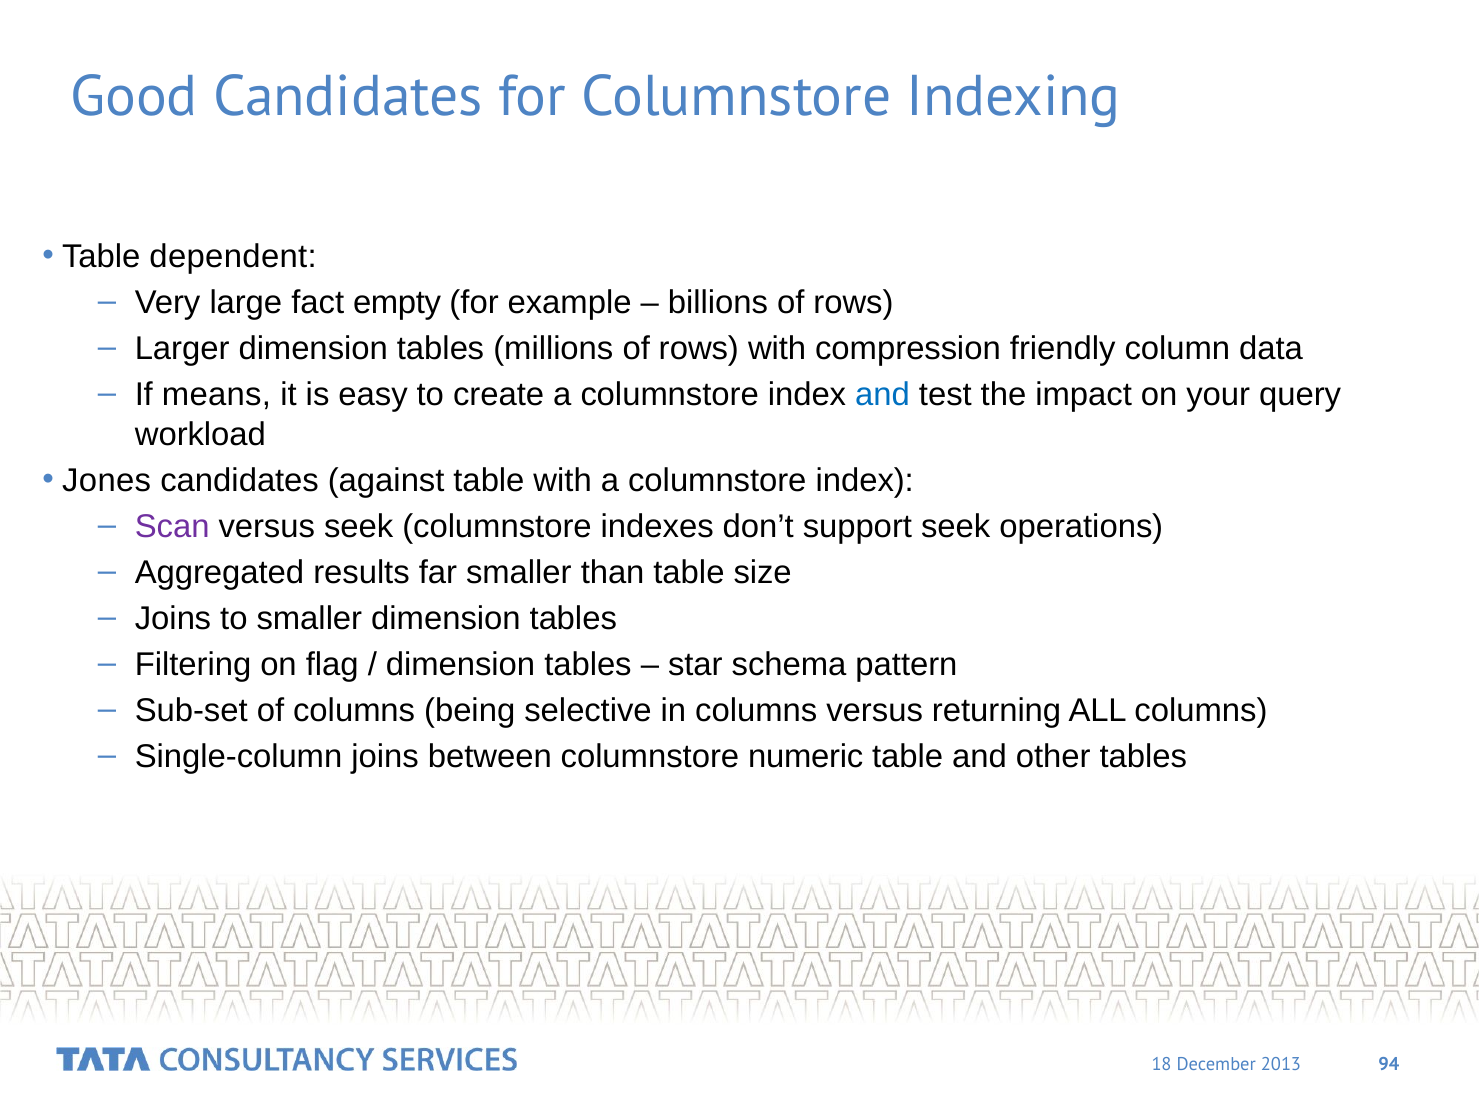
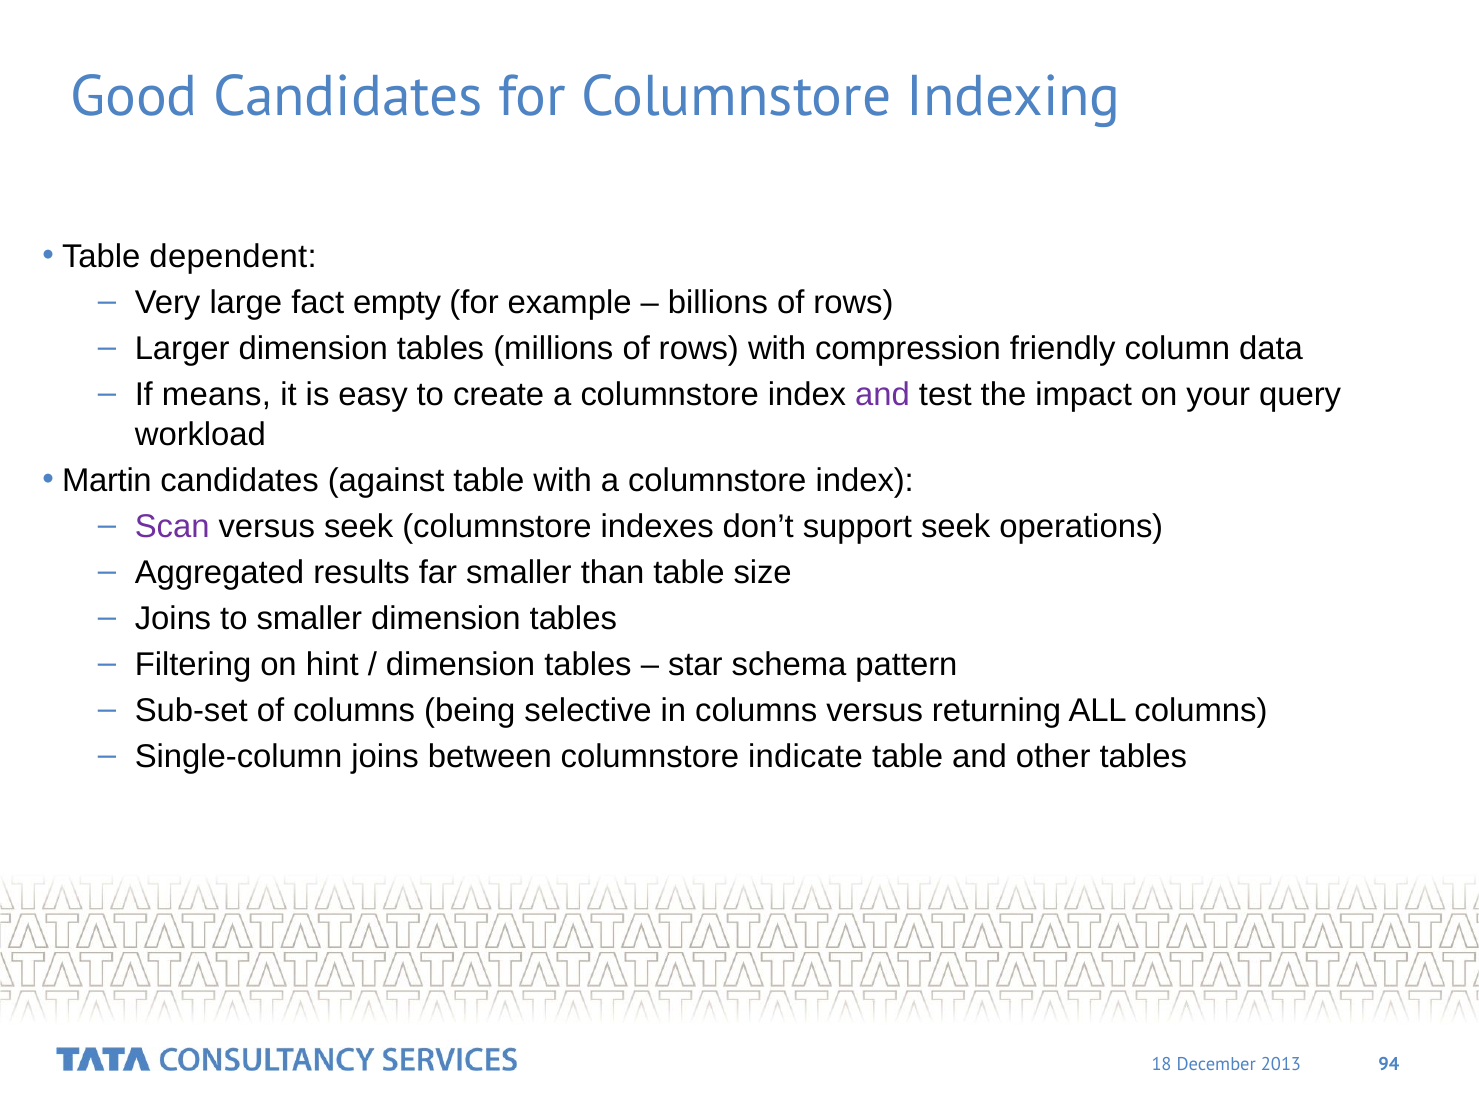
and at (883, 395) colour: blue -> purple
Jones: Jones -> Martin
flag: flag -> hint
numeric: numeric -> indicate
